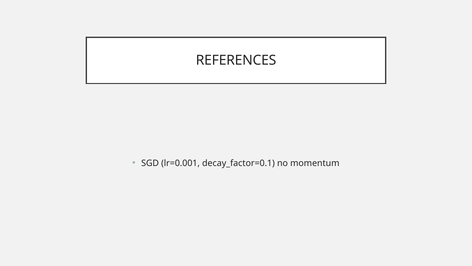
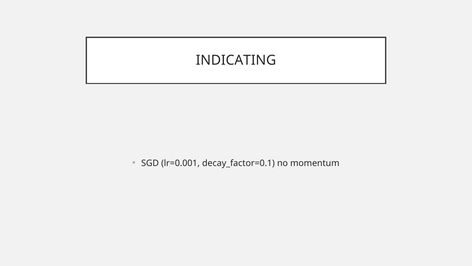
REFERENCES: REFERENCES -> INDICATING
